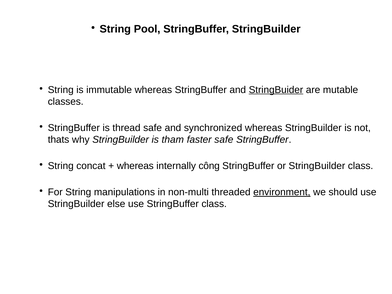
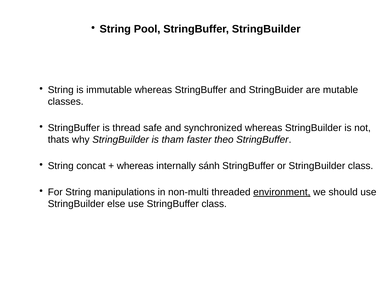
StringBuider underline: present -> none
faster safe: safe -> theo
công: công -> sánh
